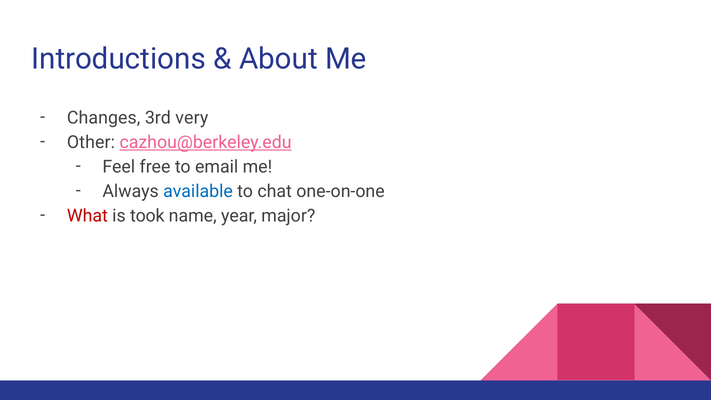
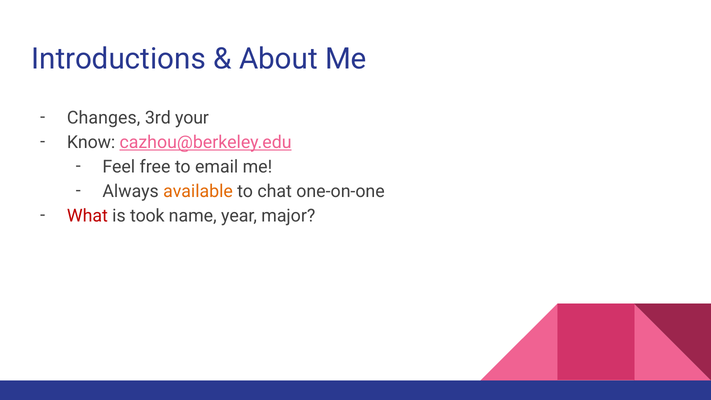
very: very -> your
Other: Other -> Know
available colour: blue -> orange
